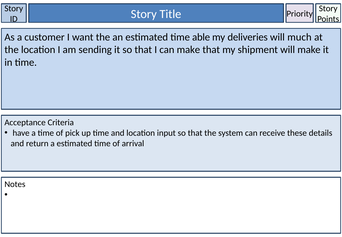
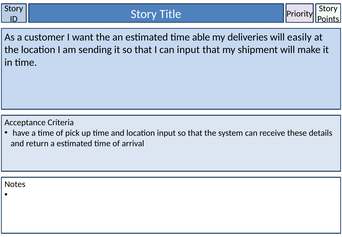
much: much -> easily
can make: make -> input
